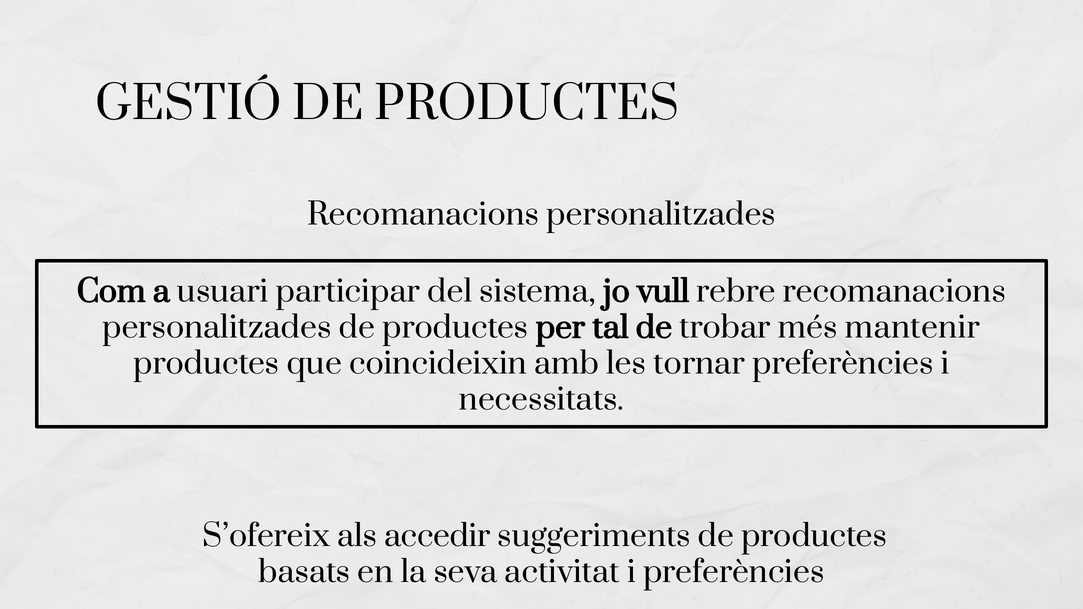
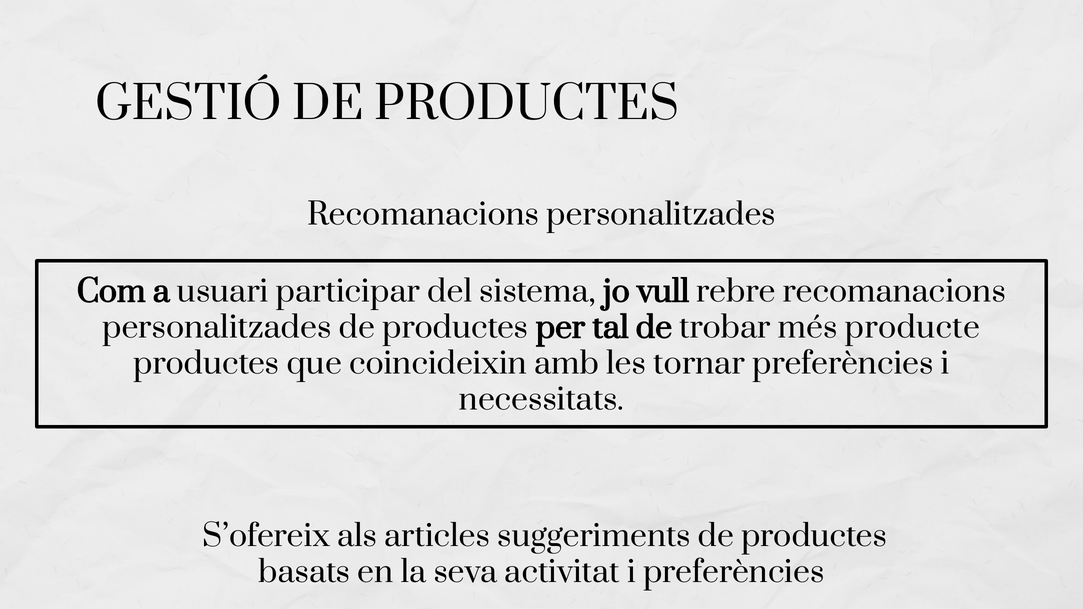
mantenir: mantenir -> producte
accedir: accedir -> articles
